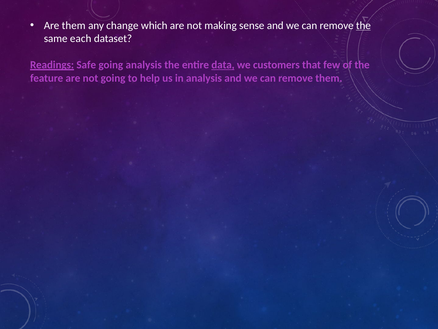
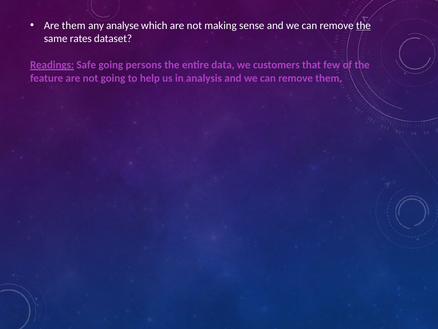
change: change -> analyse
each: each -> rates
going analysis: analysis -> persons
data underline: present -> none
